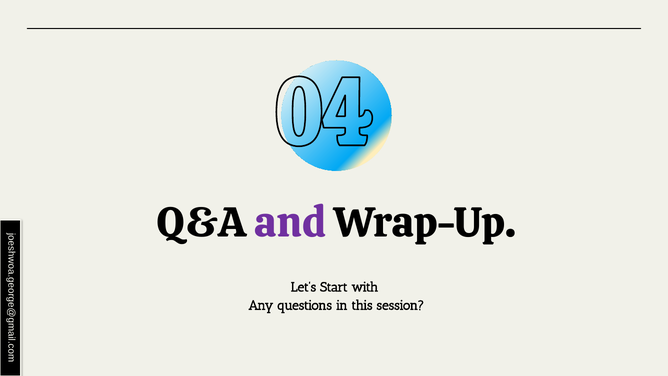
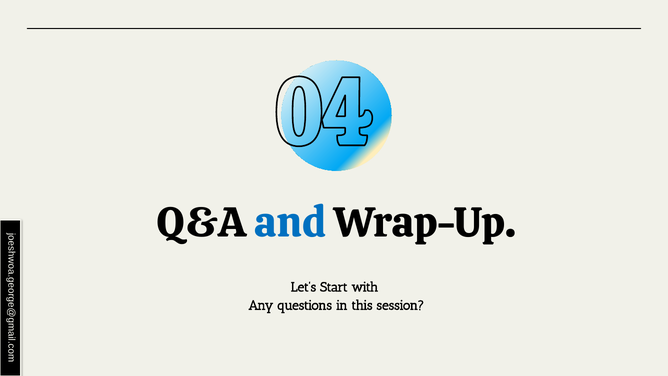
and colour: purple -> blue
